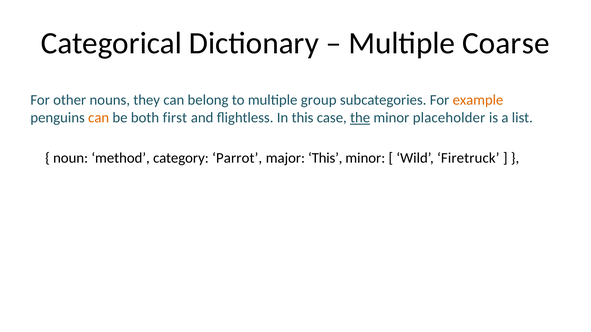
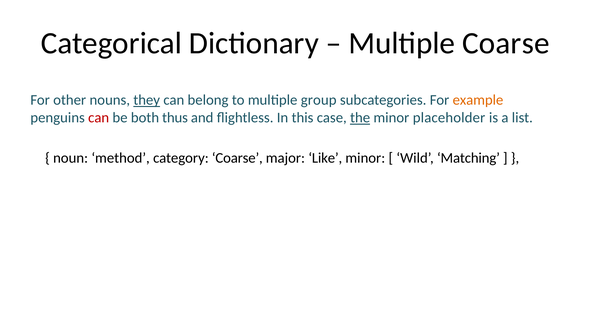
they underline: none -> present
can at (99, 118) colour: orange -> red
first: first -> thus
category Parrot: Parrot -> Coarse
major This: This -> Like
Firetruck: Firetruck -> Matching
